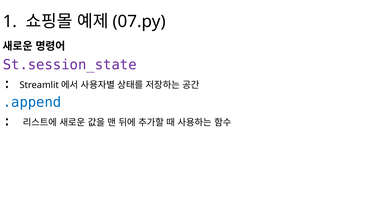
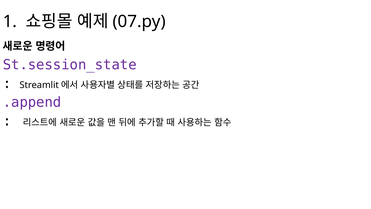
.append colour: blue -> purple
